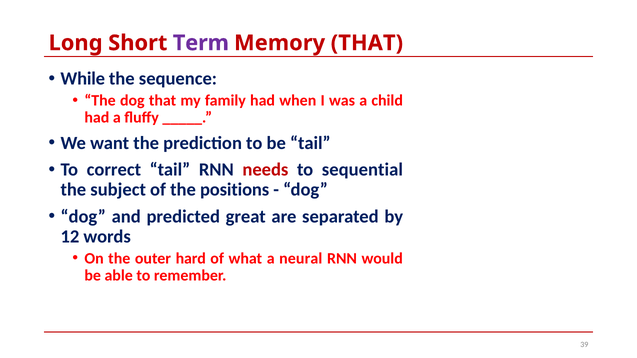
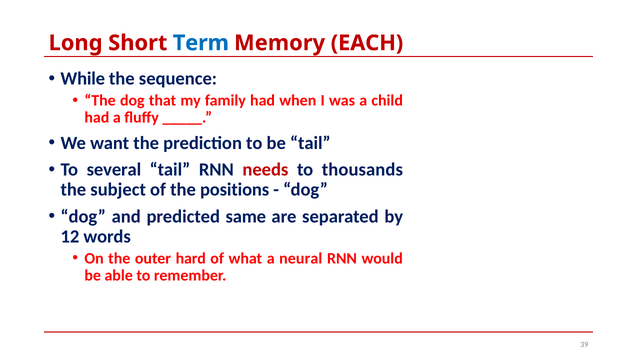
Term colour: purple -> blue
Memory THAT: THAT -> EACH
correct: correct -> several
sequential: sequential -> thousands
great: great -> same
